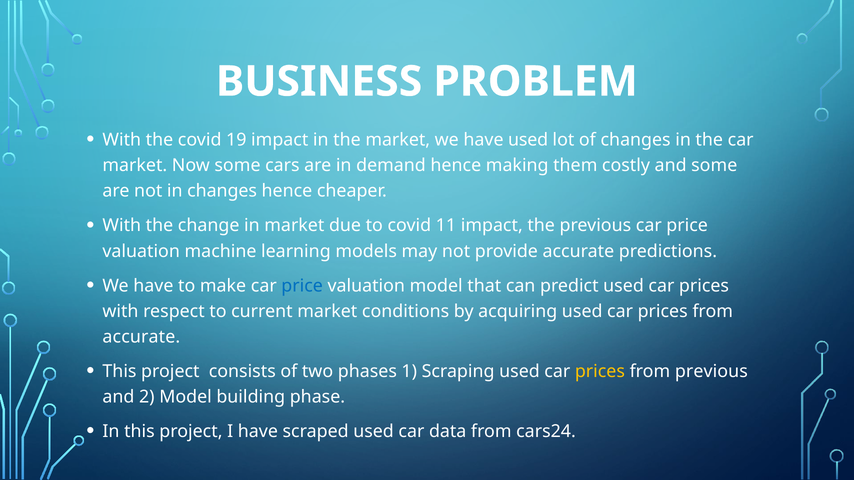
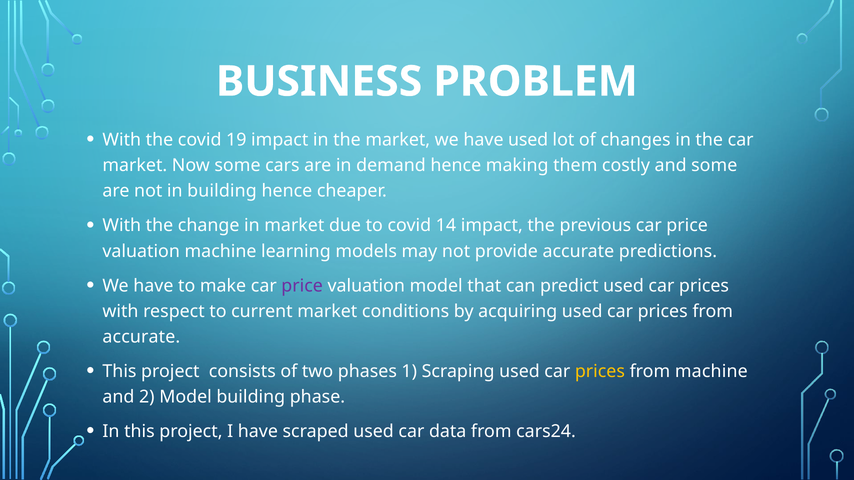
in changes: changes -> building
11: 11 -> 14
price at (302, 286) colour: blue -> purple
from previous: previous -> machine
